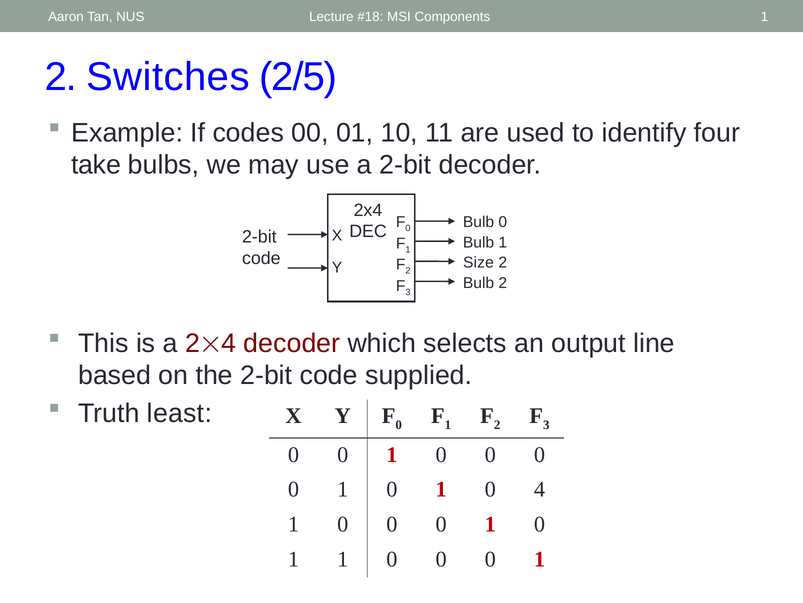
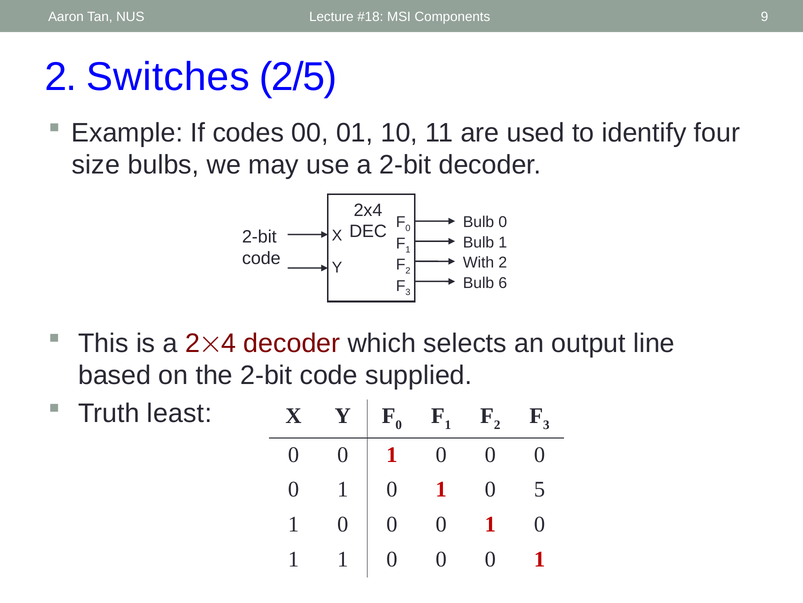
Components 1: 1 -> 9
take: take -> size
Size: Size -> With
Bulb 2: 2 -> 6
0 4: 4 -> 5
